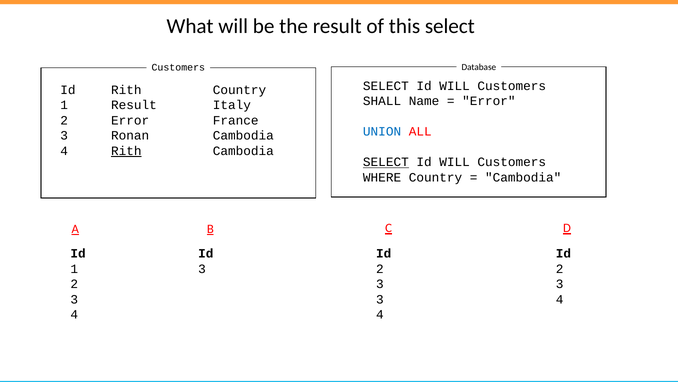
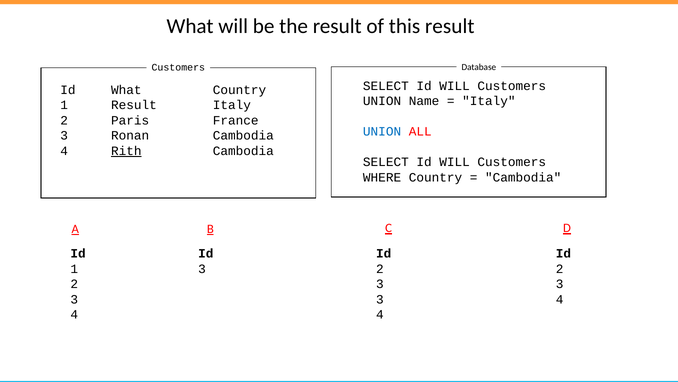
this select: select -> result
Id Rith: Rith -> What
SHALL at (382, 101): SHALL -> UNION
Error at (489, 101): Error -> Italy
2 Error: Error -> Paris
SELECT at (386, 162) underline: present -> none
